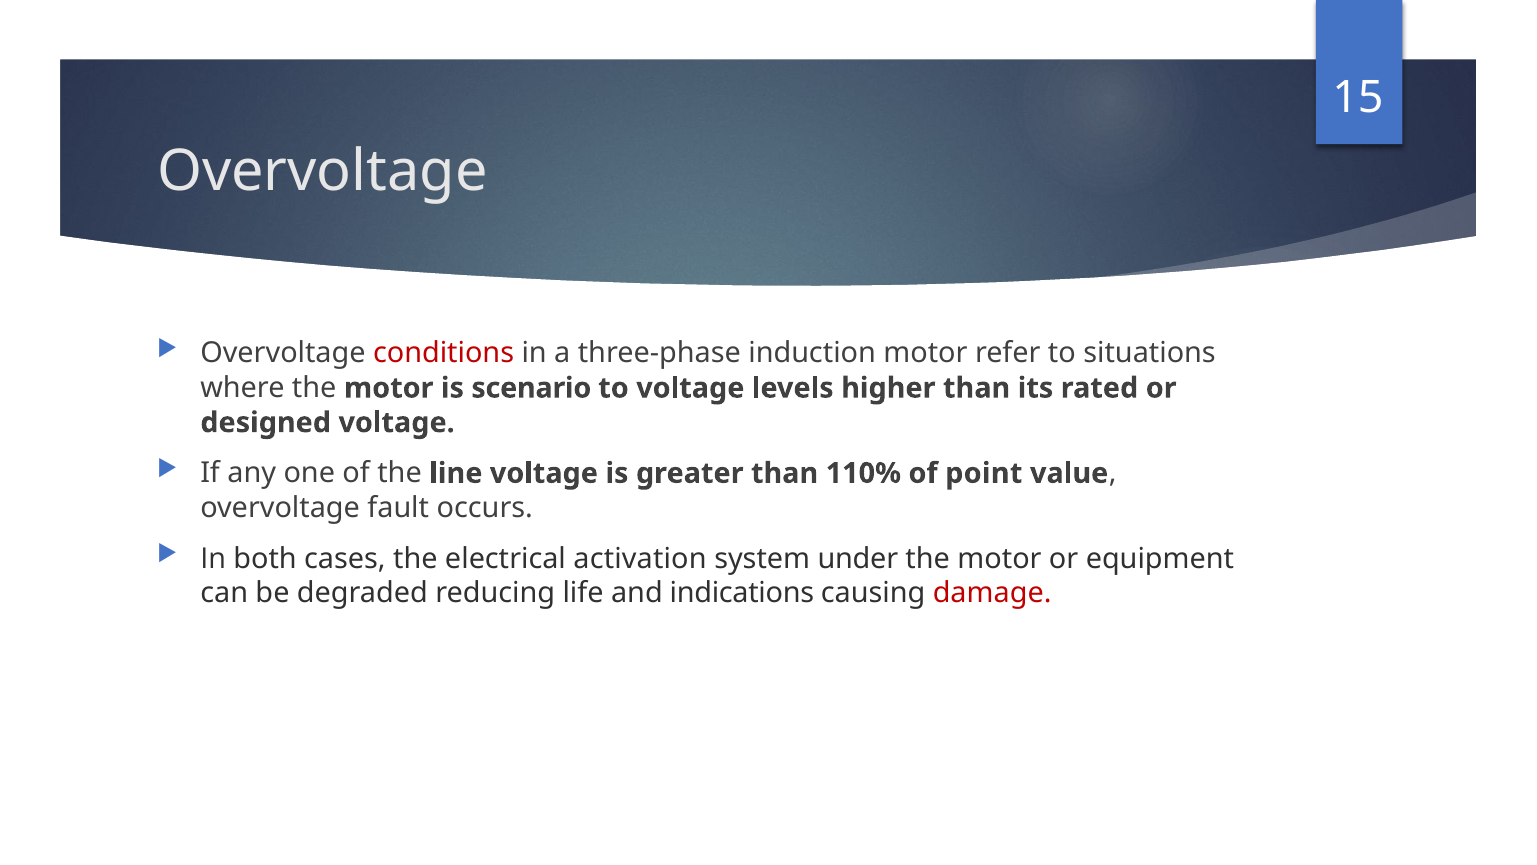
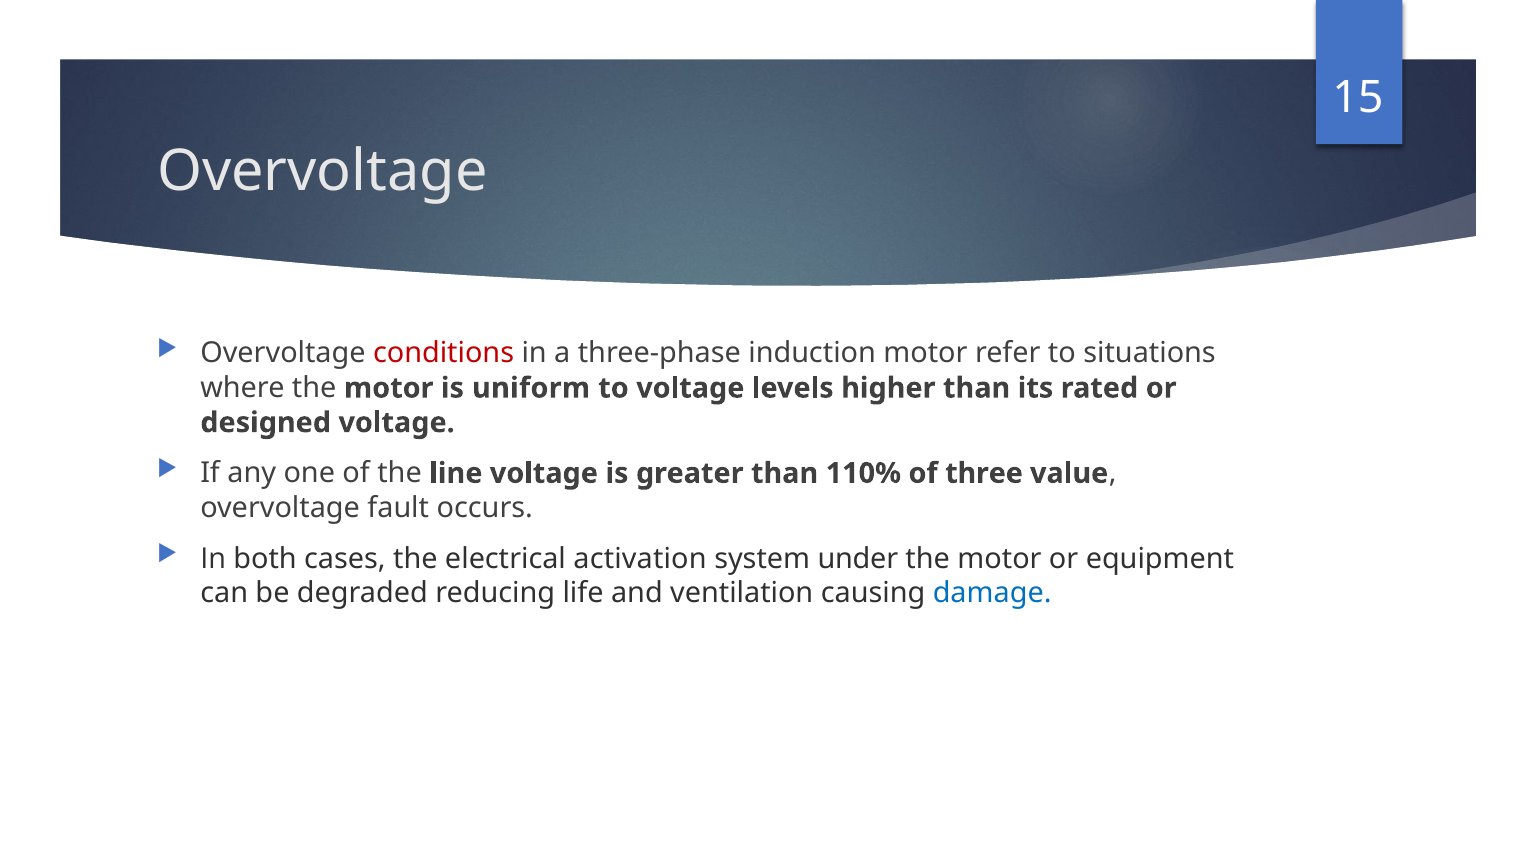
scenario: scenario -> uniform
point: point -> three
indications: indications -> ventilation
damage colour: red -> blue
